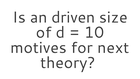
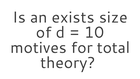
driven: driven -> exists
next: next -> total
